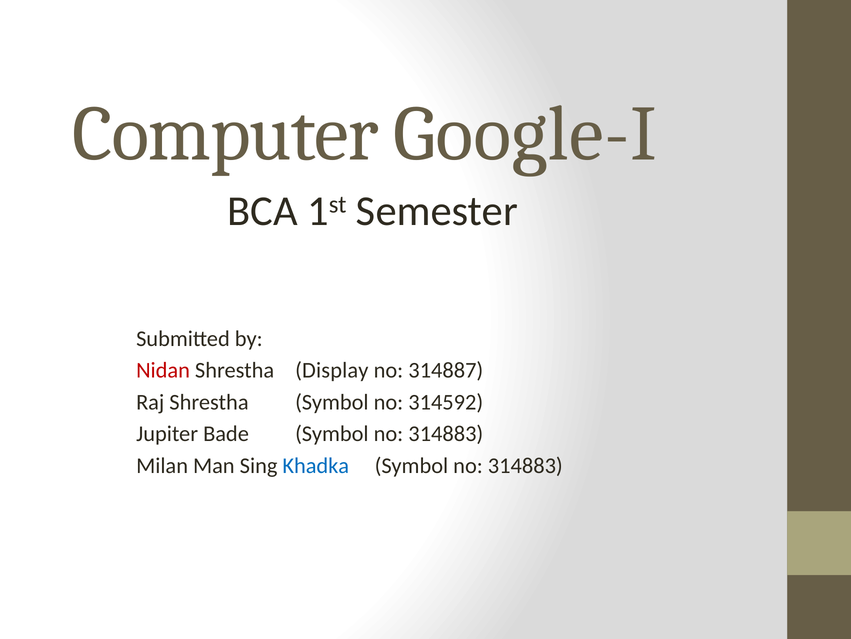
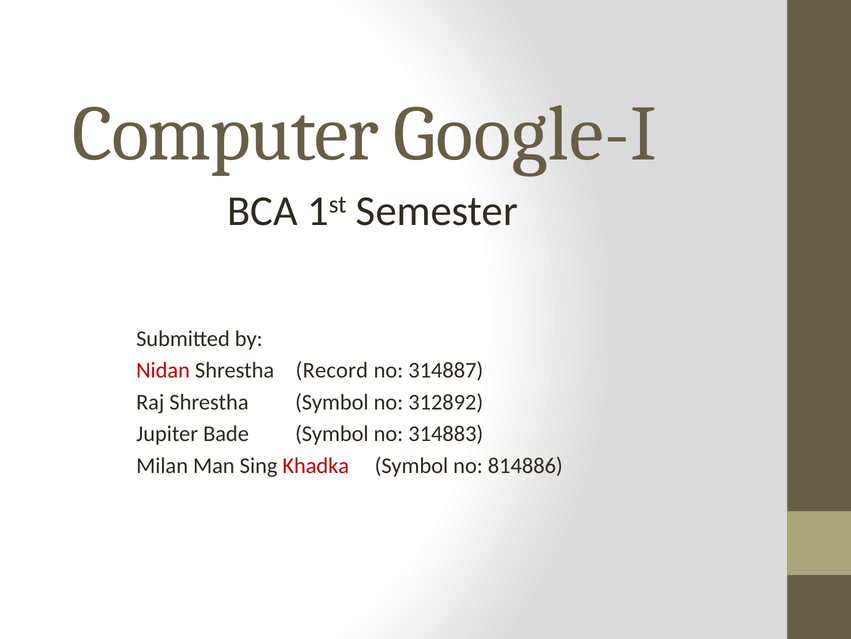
Display: Display -> Record
314592: 314592 -> 312892
Khadka colour: blue -> red
314883 at (525, 465): 314883 -> 814886
